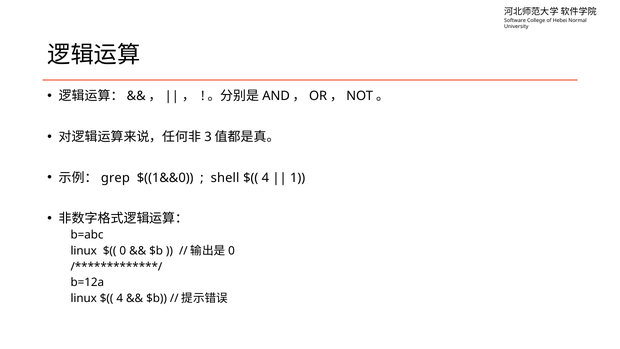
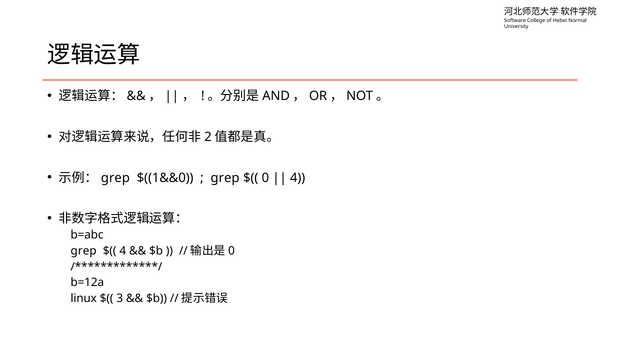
3: 3 -> 2
shell at (225, 178): shell -> grep
4 at (265, 178): 4 -> 0
1 at (298, 178): 1 -> 4
linux at (84, 251): linux -> grep
0 at (123, 251): 0 -> 4
4 at (120, 298): 4 -> 3
